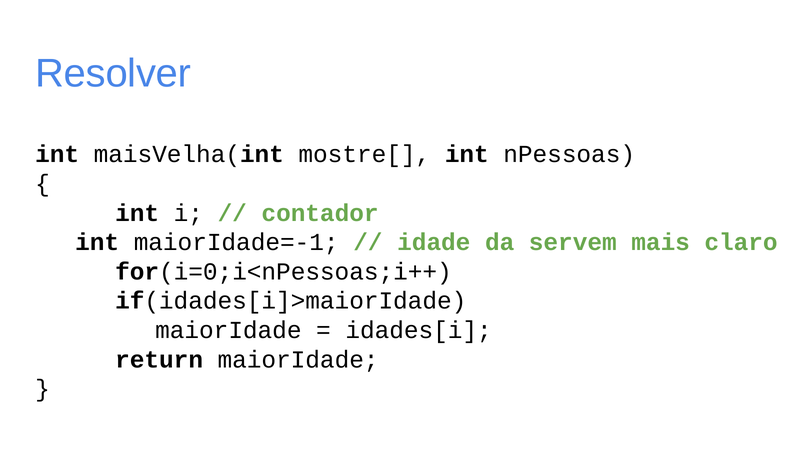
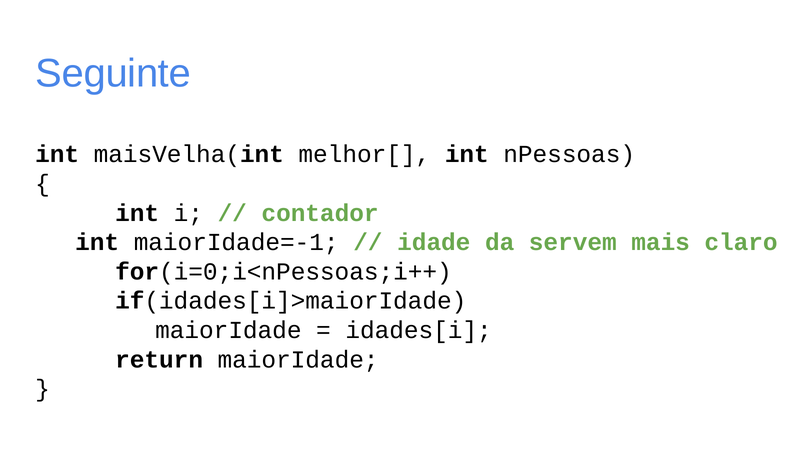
Resolver: Resolver -> Seguinte
mostre[: mostre[ -> melhor[
